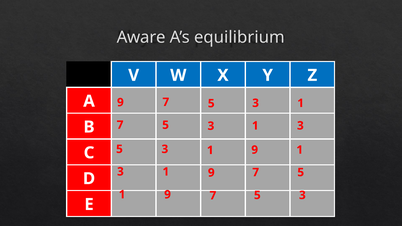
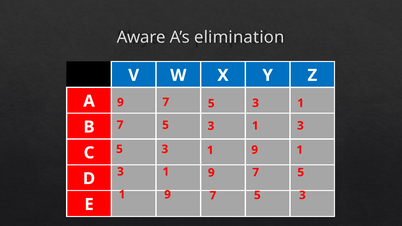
equilibrium: equilibrium -> elimination
